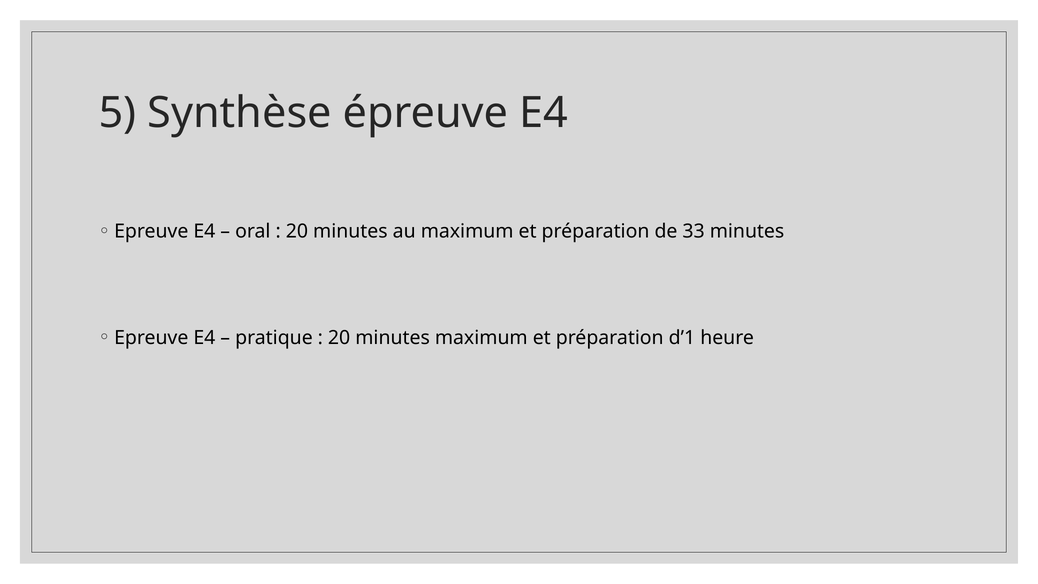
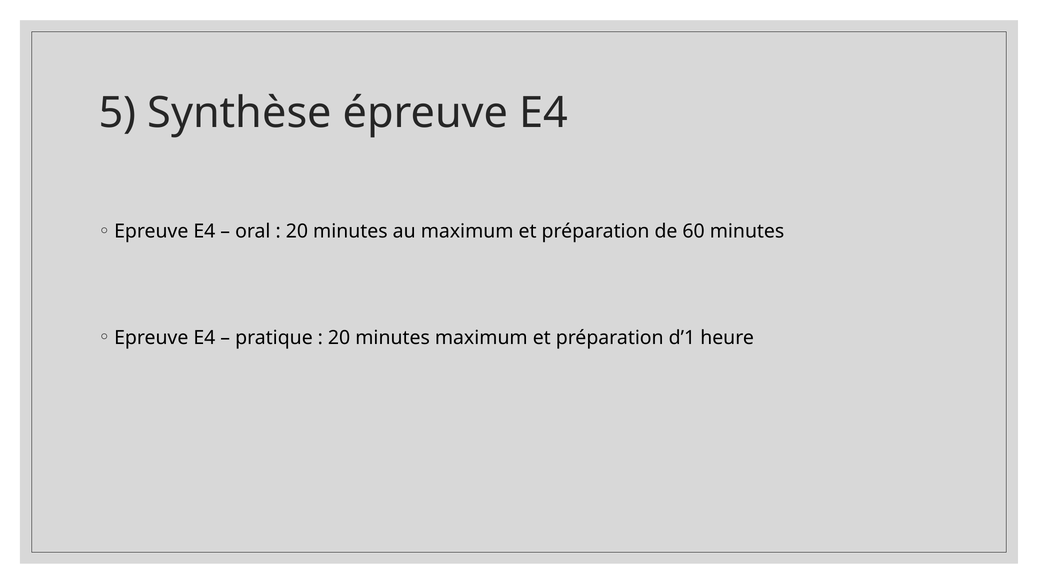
33: 33 -> 60
